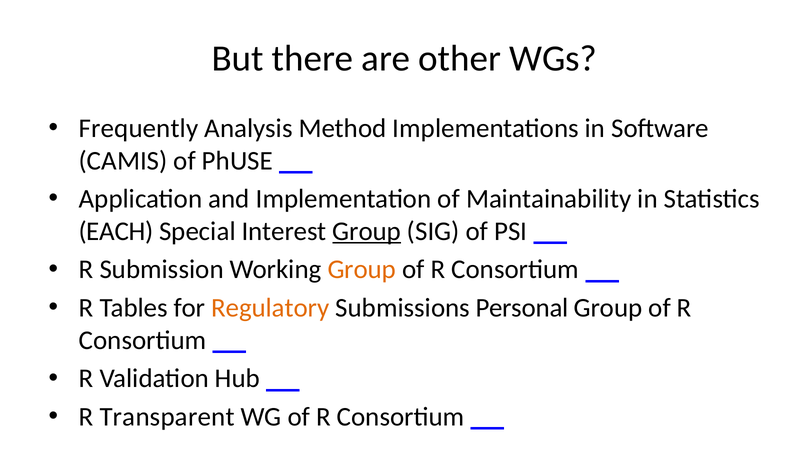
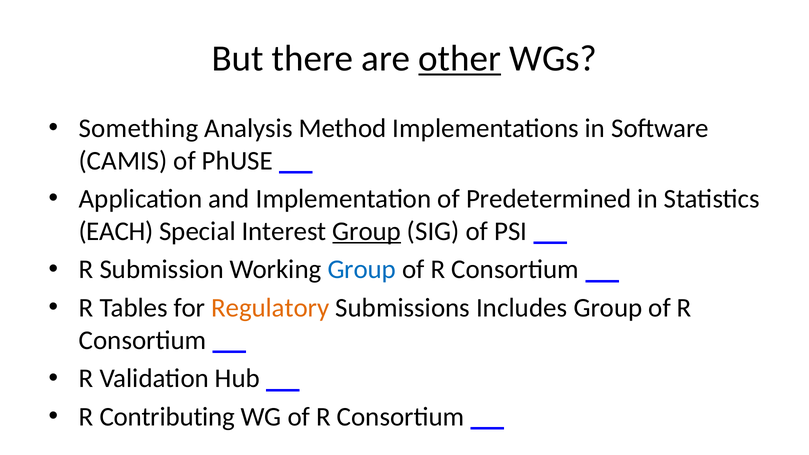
other underline: none -> present
Frequently: Frequently -> Something
Maintainability: Maintainability -> Predetermined
Group at (362, 270) colour: orange -> blue
Personal: Personal -> Includes
Transparent: Transparent -> Contributing
